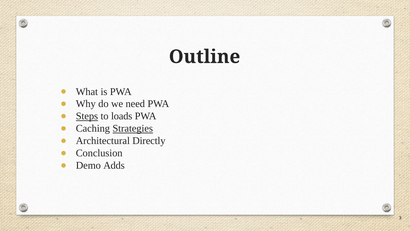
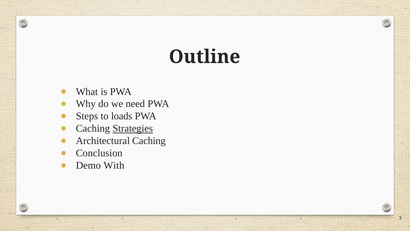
Steps underline: present -> none
Architectural Directly: Directly -> Caching
Adds: Adds -> With
